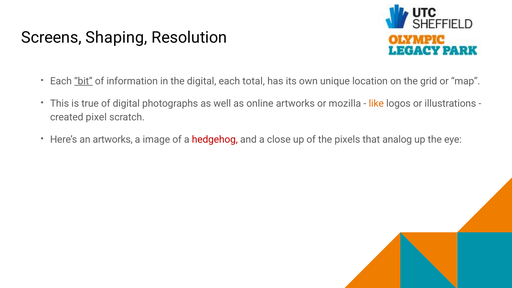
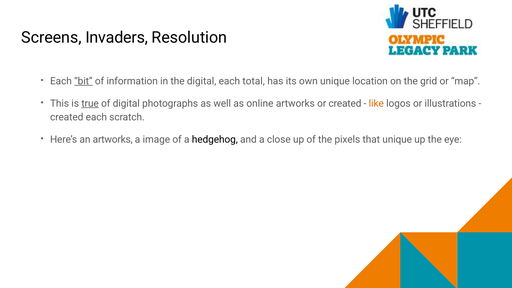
Shaping: Shaping -> Invaders
true underline: none -> present
or mozilla: mozilla -> created
created pixel: pixel -> each
hedgehog colour: red -> black
that analog: analog -> unique
